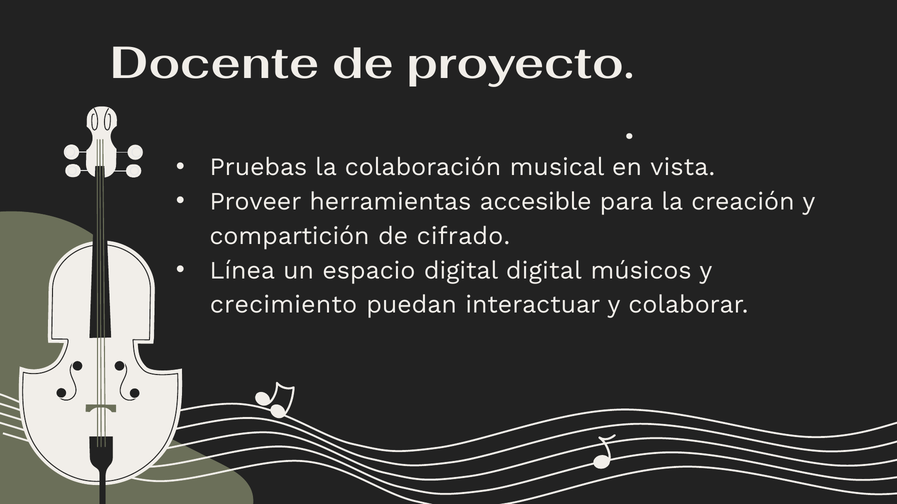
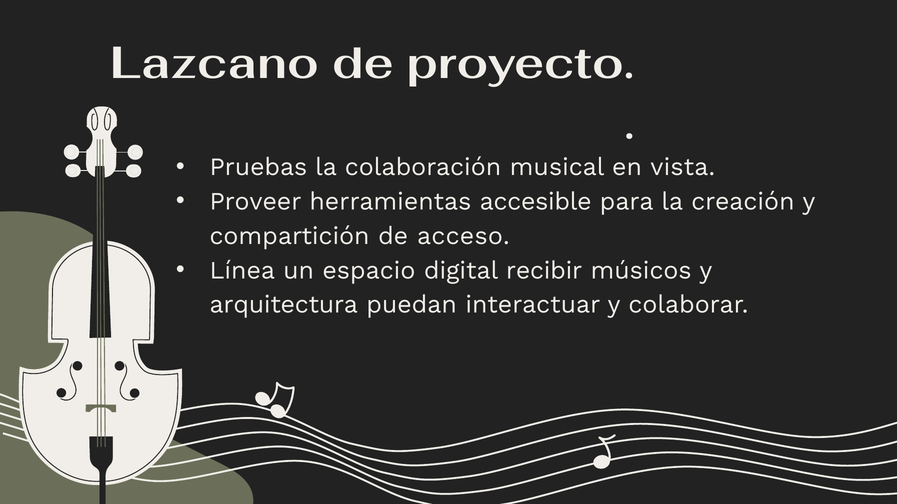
Docente: Docente -> Lazcano
cifrado: cifrado -> acceso
digital digital: digital -> recibir
crecimiento: crecimiento -> arquitectura
